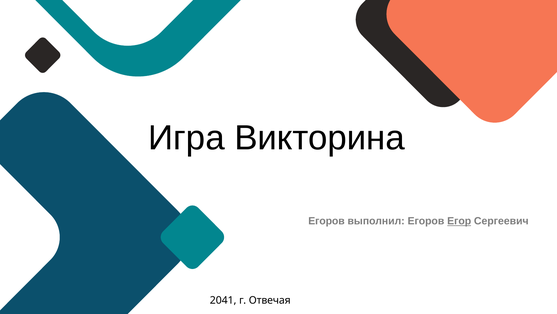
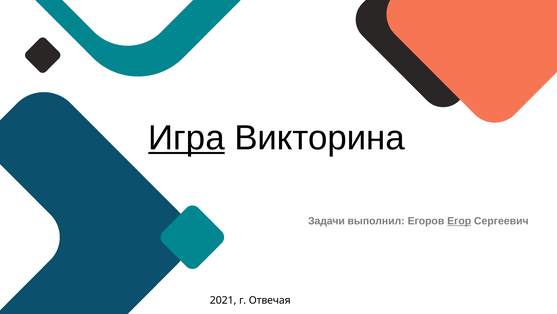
Игра underline: none -> present
Егоров at (326, 221): Егоров -> Задачи
2041: 2041 -> 2021
